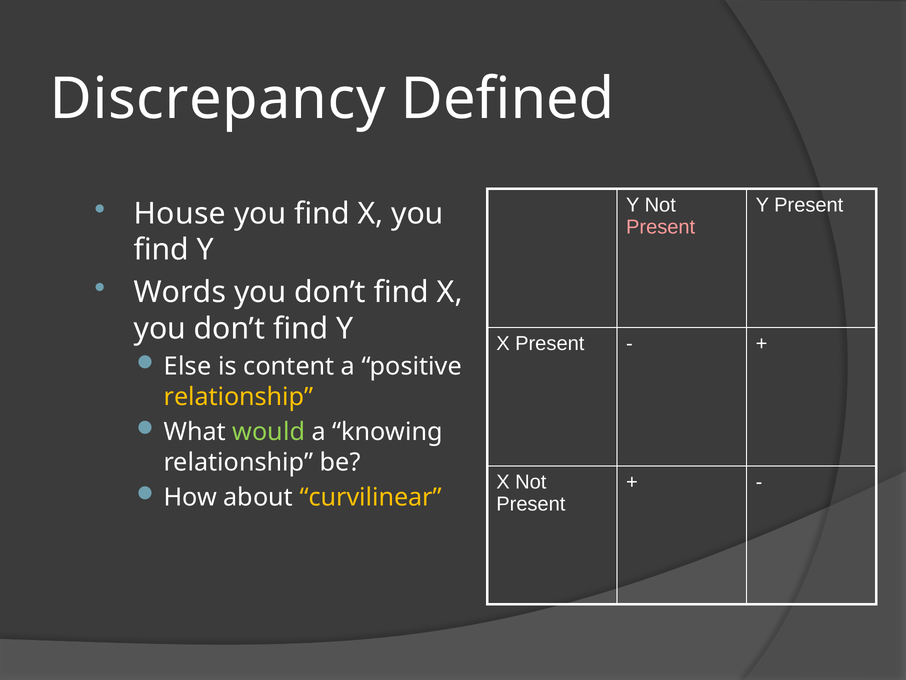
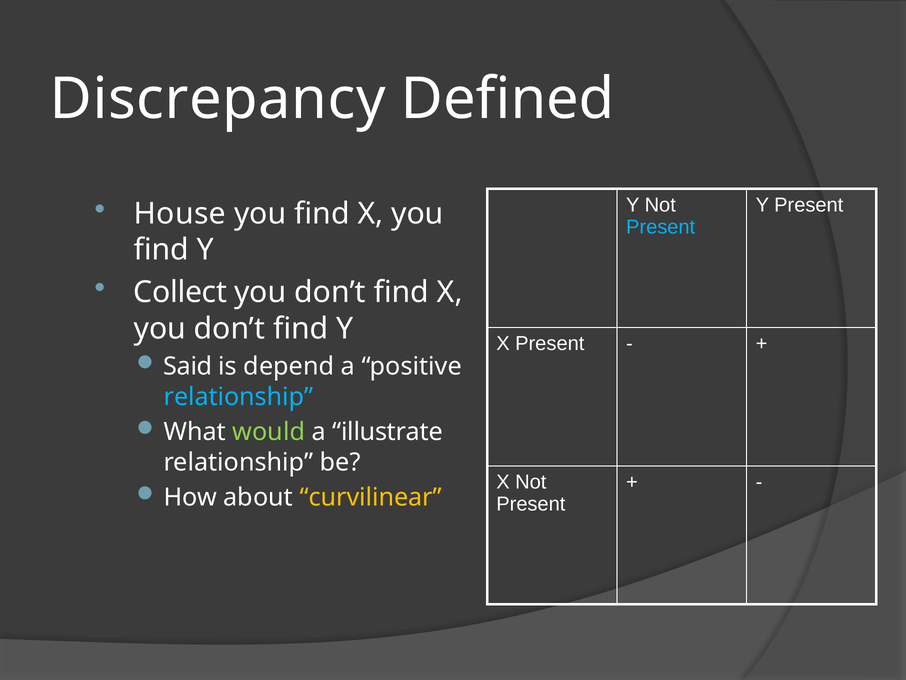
Present at (661, 227) colour: pink -> light blue
Words: Words -> Collect
Else: Else -> Said
content: content -> depend
relationship at (238, 396) colour: yellow -> light blue
knowing: knowing -> illustrate
